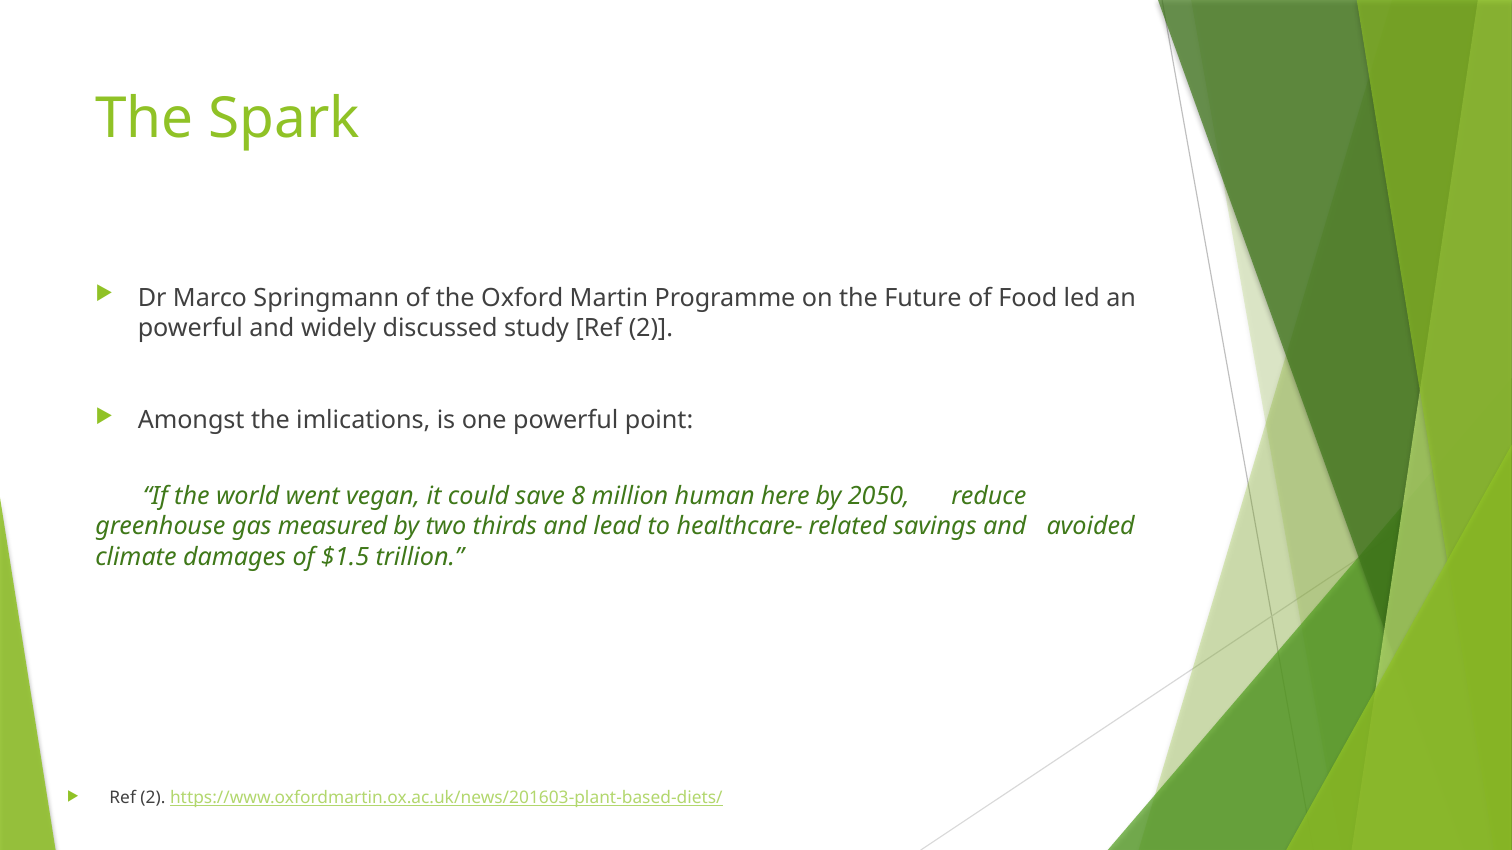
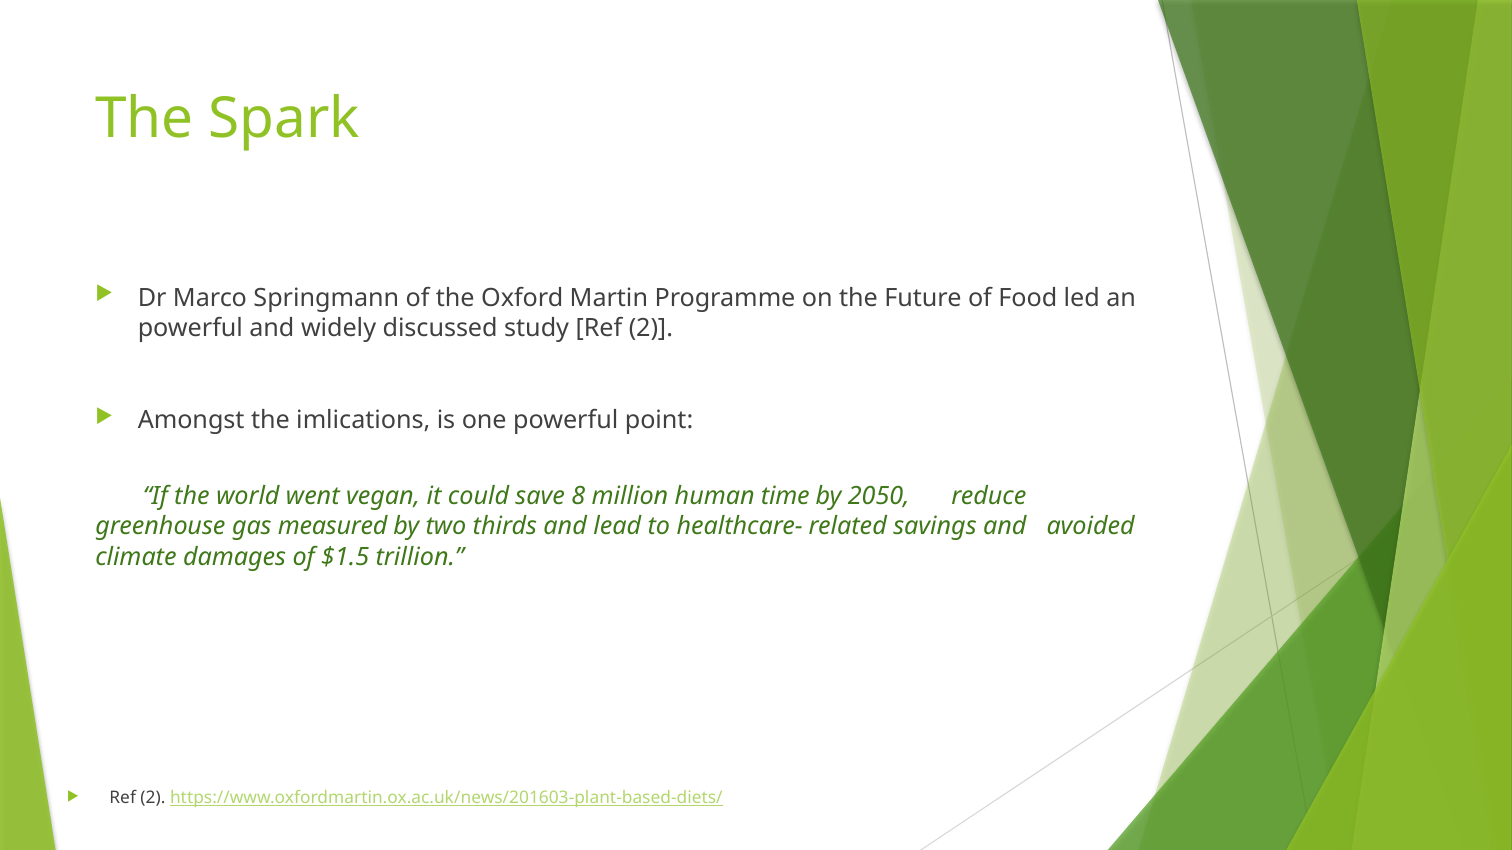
here: here -> time
